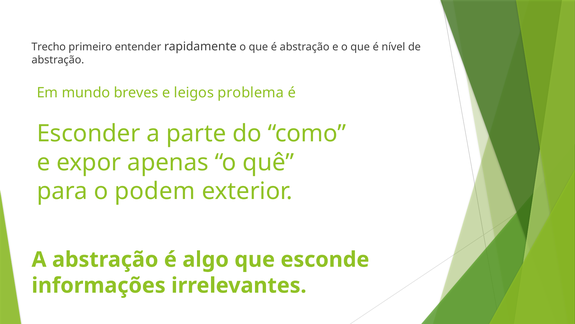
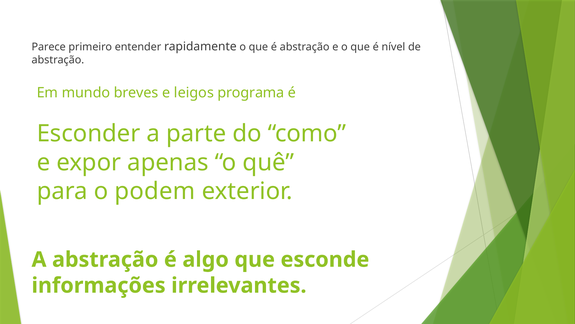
Trecho: Trecho -> Parece
problema: problema -> programa
